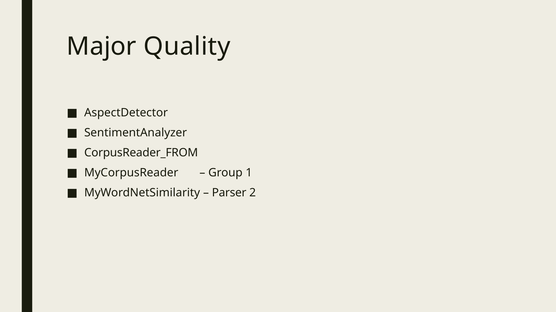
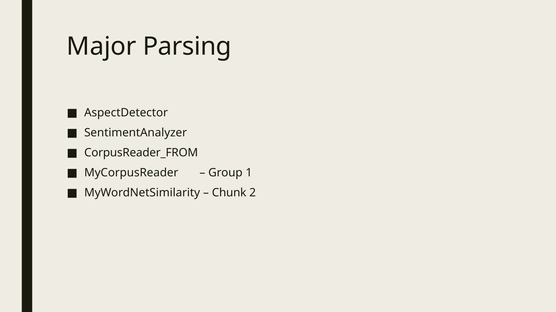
Quality: Quality -> Parsing
Parser: Parser -> Chunk
